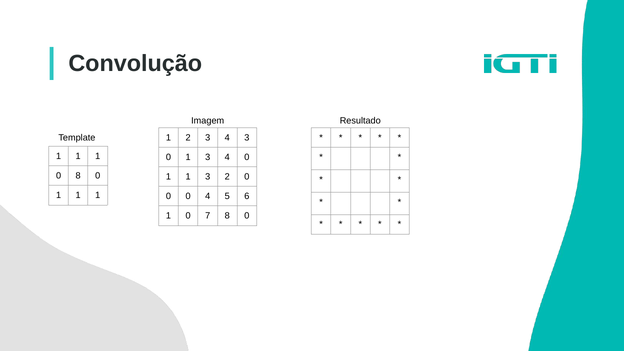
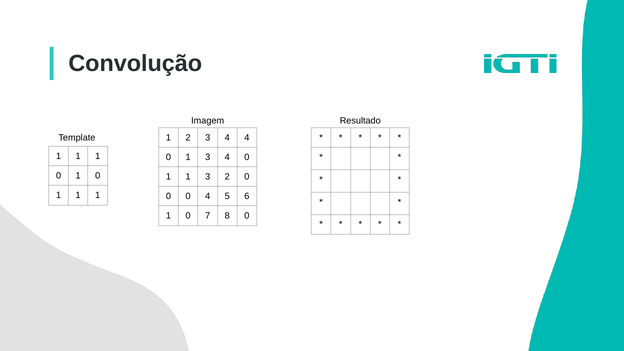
4 3: 3 -> 4
8 at (78, 176): 8 -> 1
